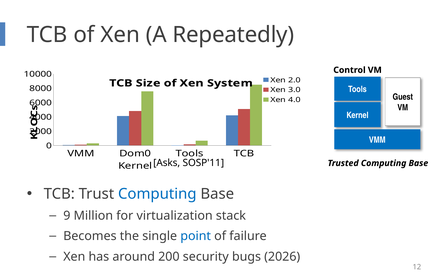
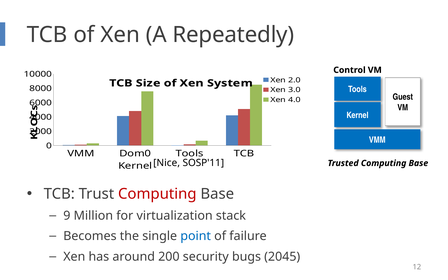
Asks: Asks -> Nice
Computing at (157, 194) colour: blue -> red
2026: 2026 -> 2045
